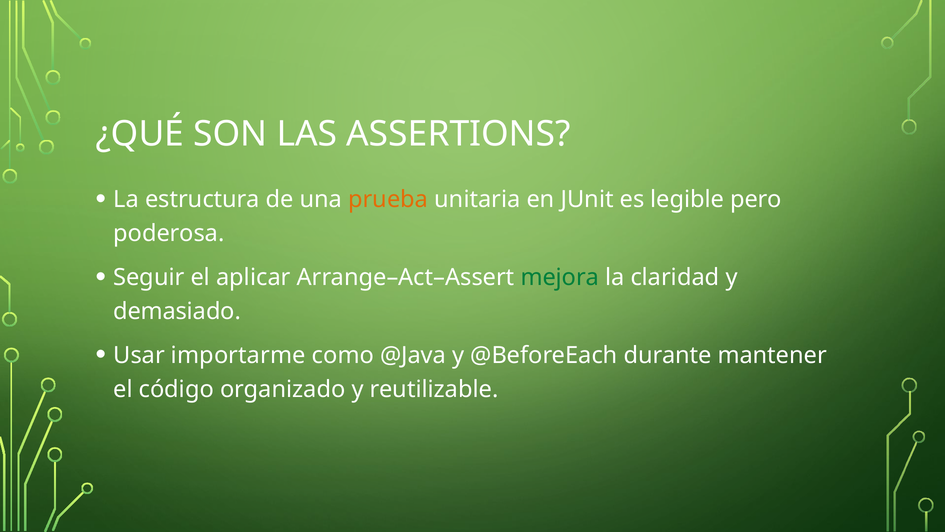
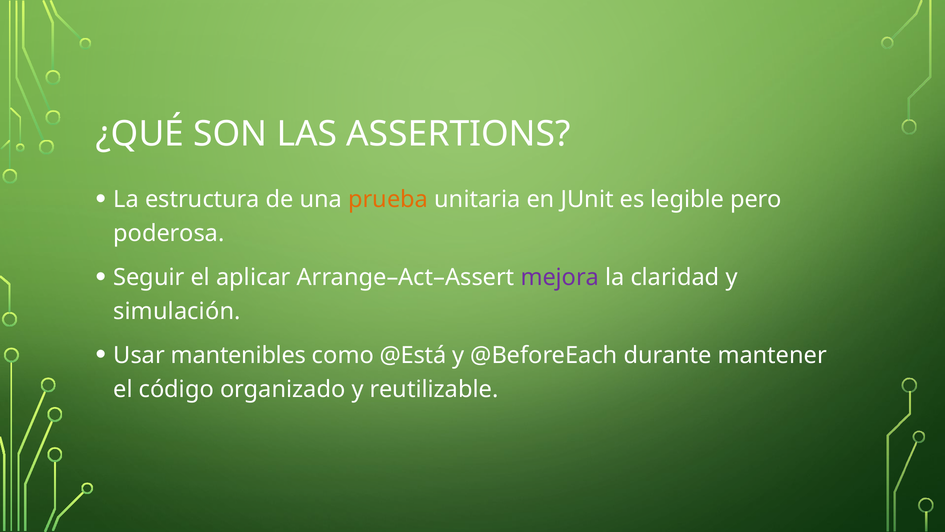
mejora colour: green -> purple
demasiado: demasiado -> simulación
importarme: importarme -> mantenibles
@Java: @Java -> @Está
